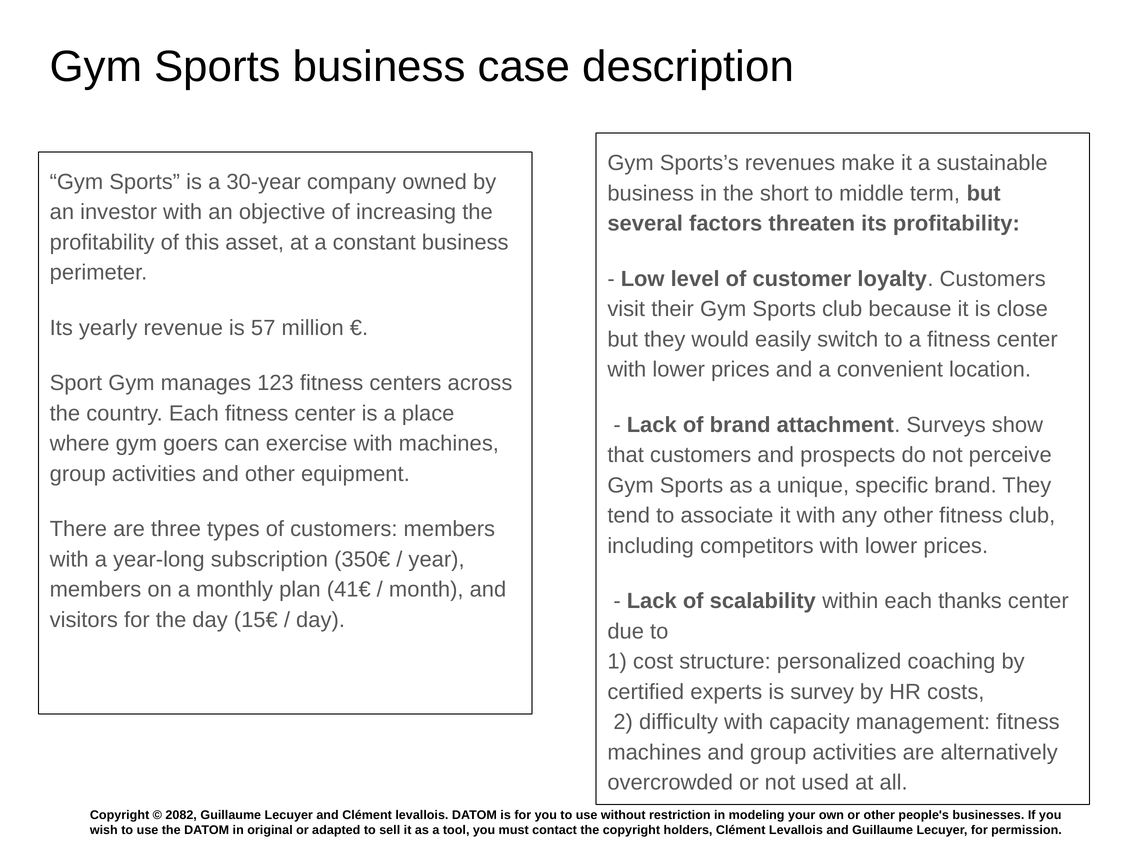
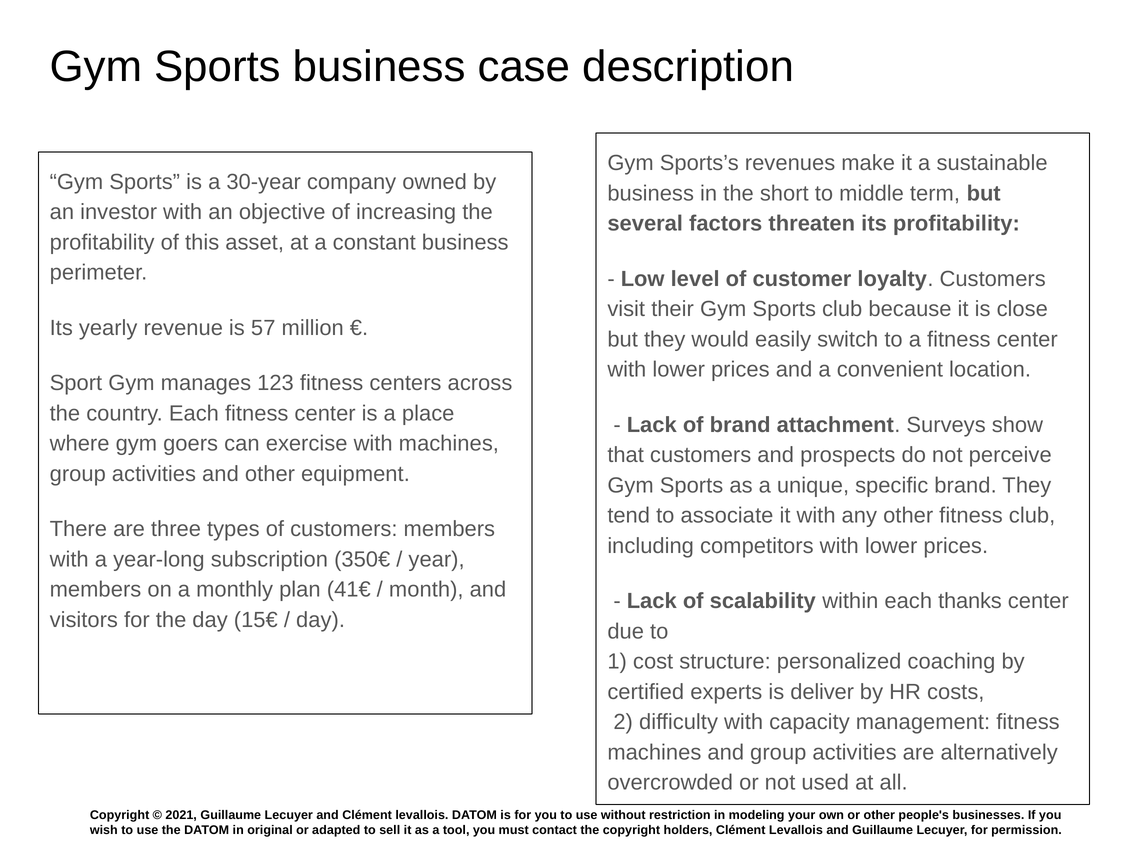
survey: survey -> deliver
2082: 2082 -> 2021
